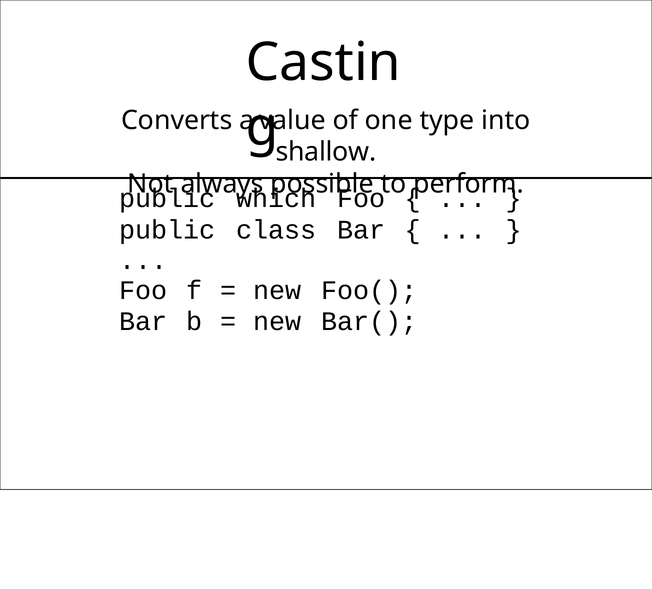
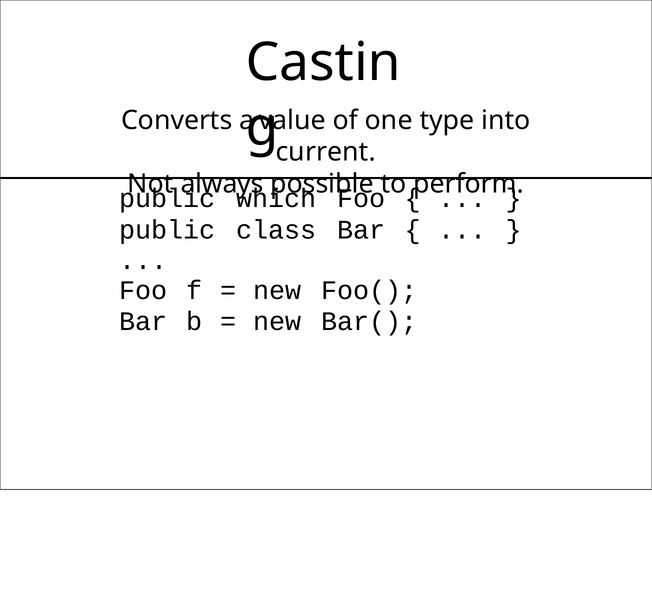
shallow: shallow -> current
